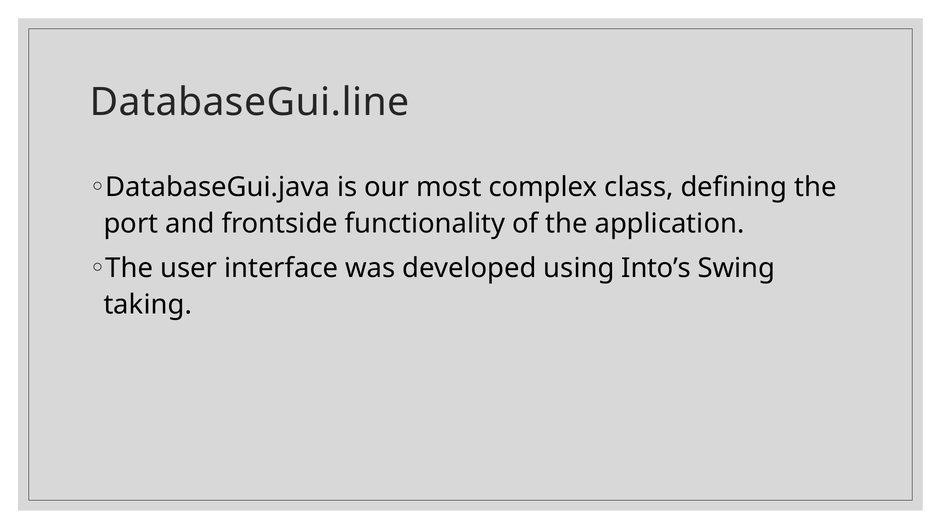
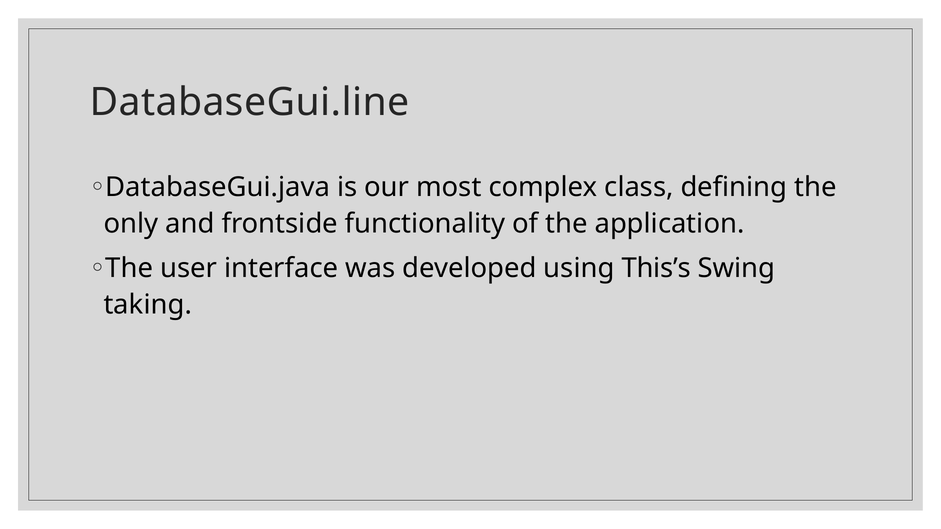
port: port -> only
Into’s: Into’s -> This’s
